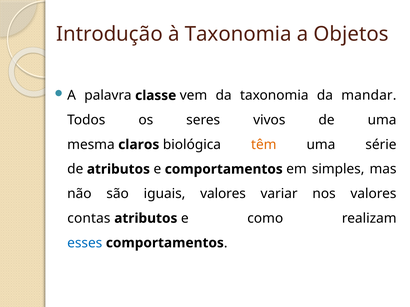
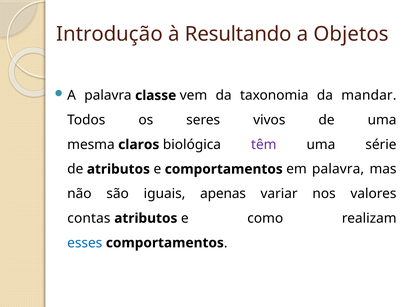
à Taxonomia: Taxonomia -> Resultando
têm colour: orange -> purple
em simples: simples -> palavra
iguais valores: valores -> apenas
